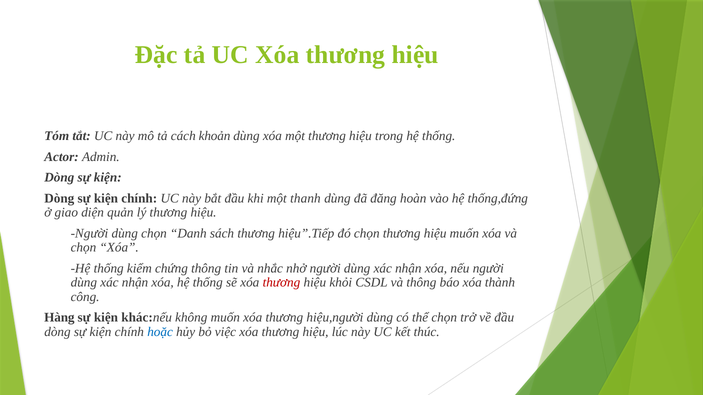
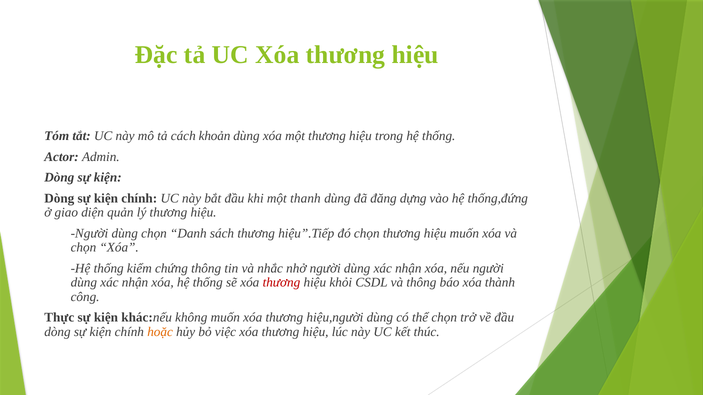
hoàn: hoàn -> dựng
Hàng: Hàng -> Thực
hoặc colour: blue -> orange
